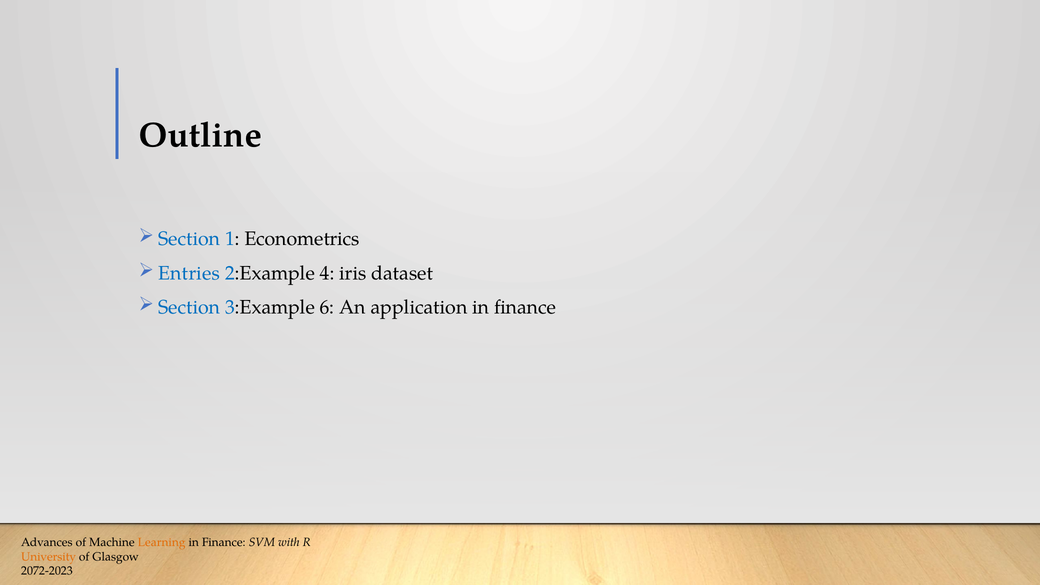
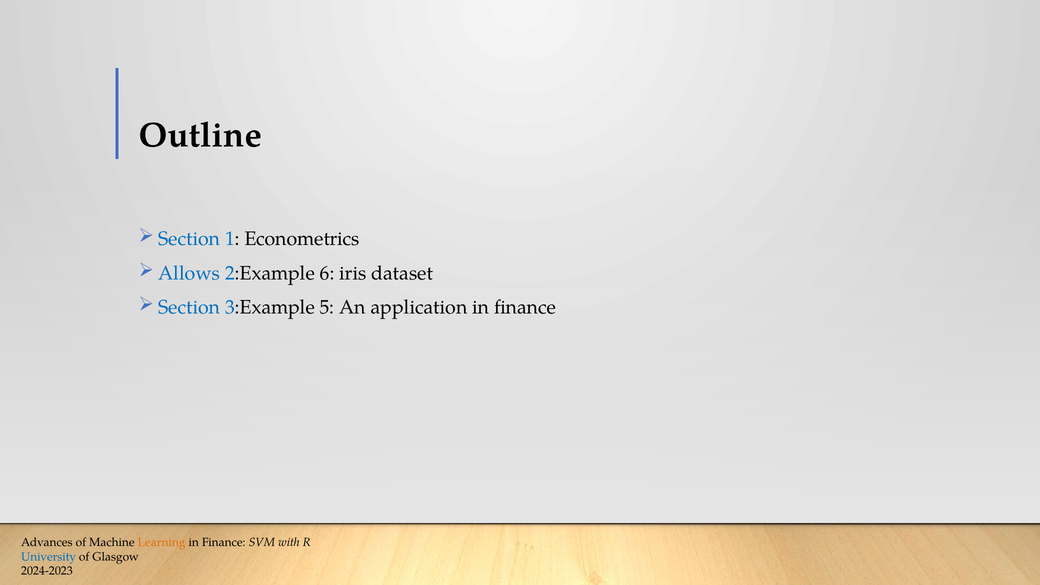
Entries: Entries -> Allows
4: 4 -> 6
6: 6 -> 5
University colour: orange -> blue
2072-2023: 2072-2023 -> 2024-2023
